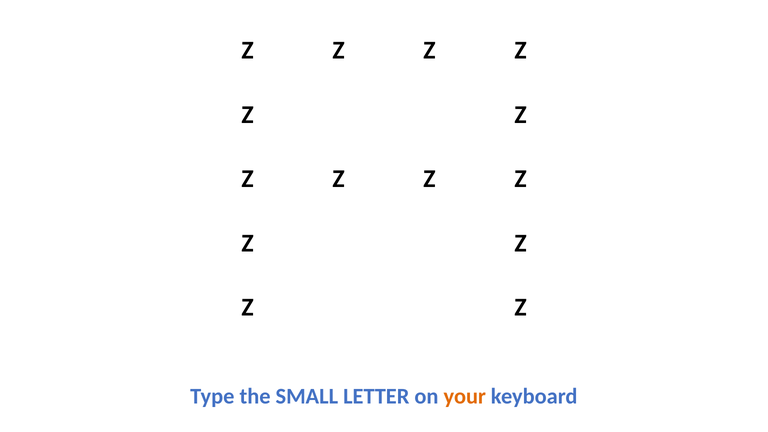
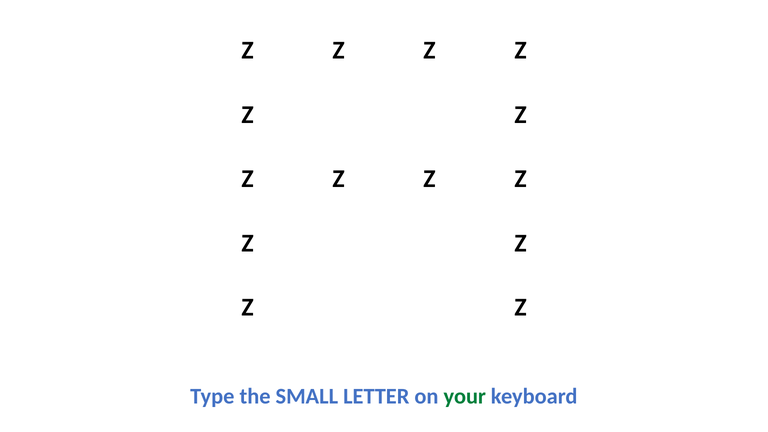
your colour: orange -> green
